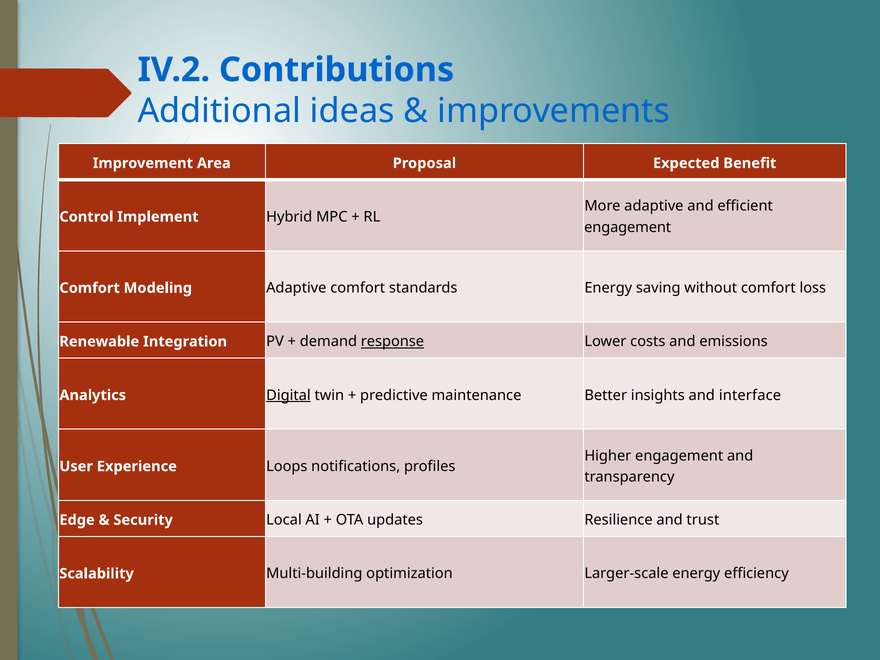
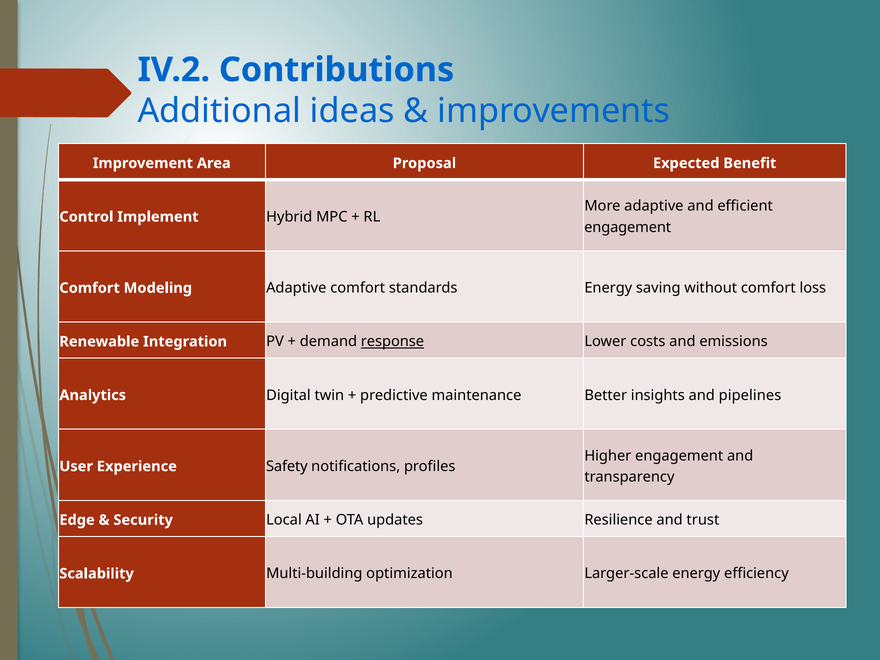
Digital underline: present -> none
interface: interface -> pipelines
Loops: Loops -> Safety
